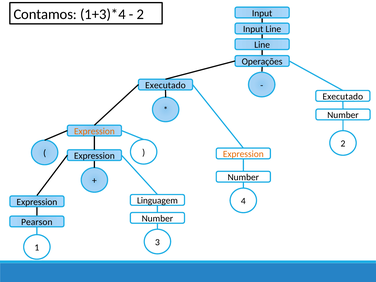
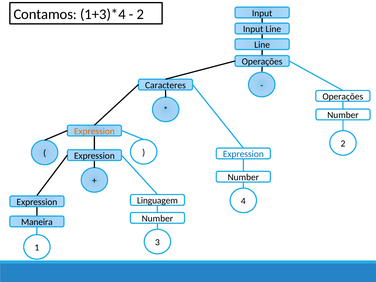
Executado at (165, 85): Executado -> Caracteres
Executado at (343, 97): Executado -> Operações
Expression at (243, 154) colour: orange -> blue
Pearson: Pearson -> Maneira
